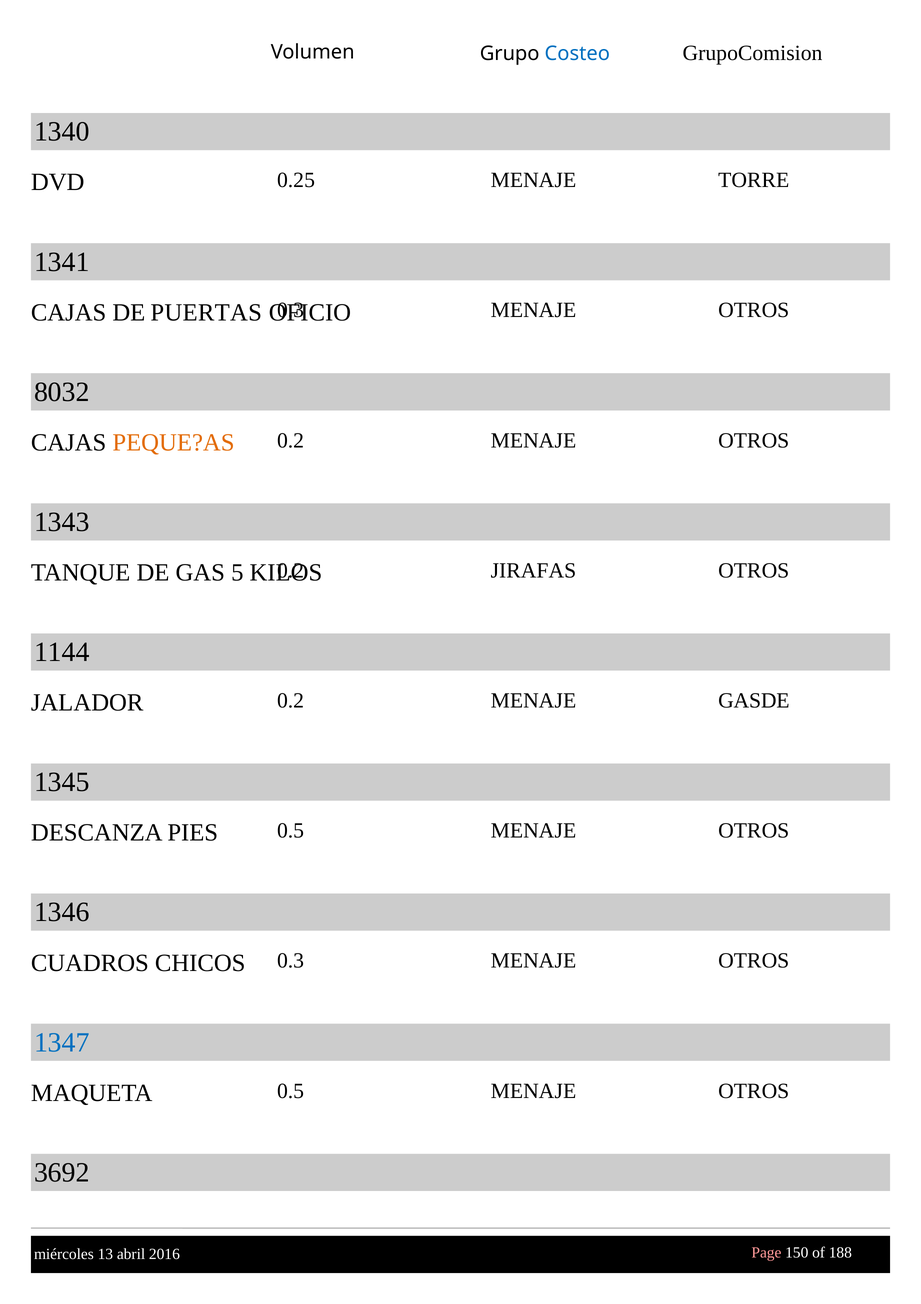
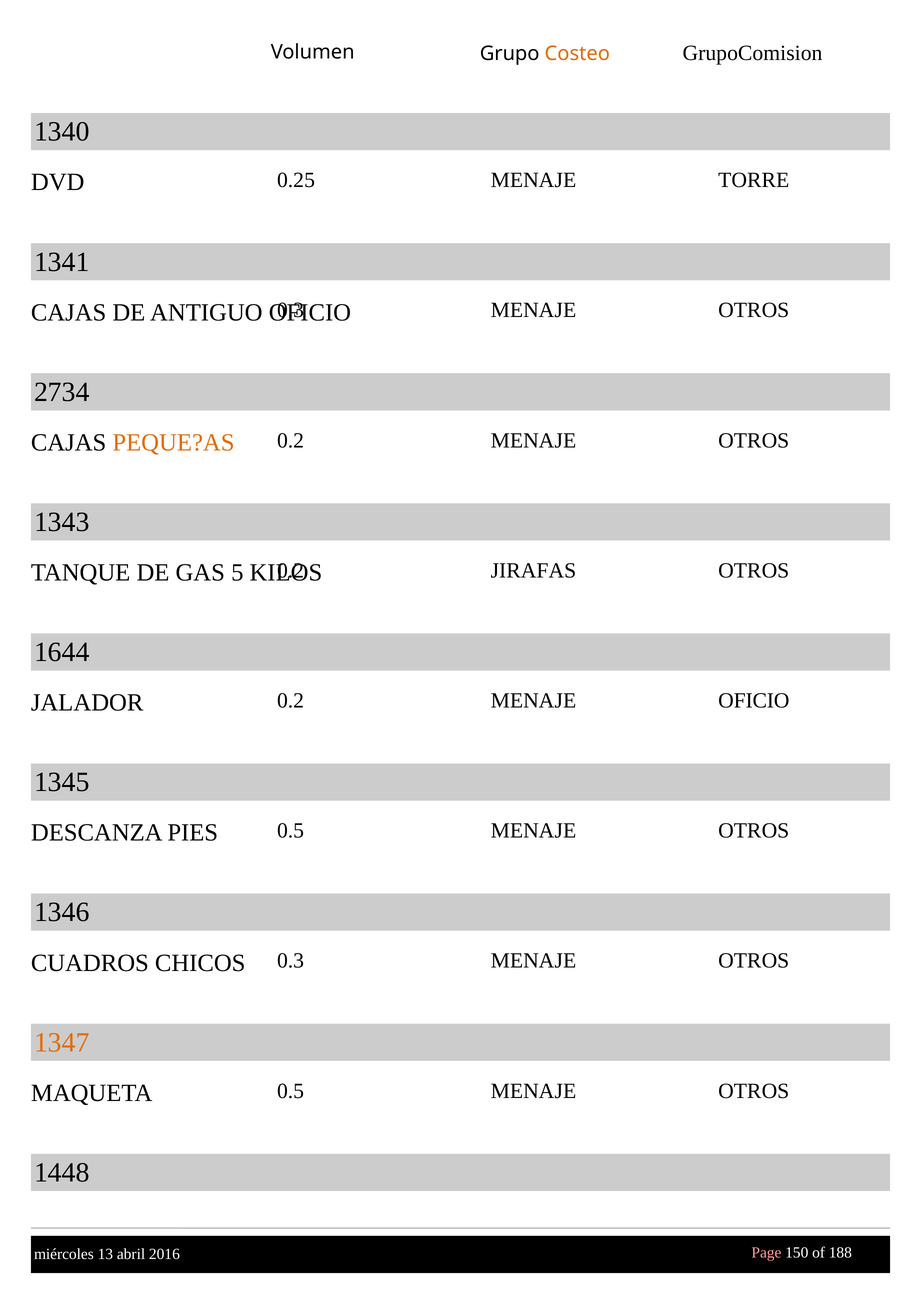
Costeo colour: blue -> orange
PUERTAS: PUERTAS -> ANTIGUO
8032: 8032 -> 2734
1144: 1144 -> 1644
MENAJE GASDE: GASDE -> OFICIO
1347 colour: blue -> orange
3692: 3692 -> 1448
